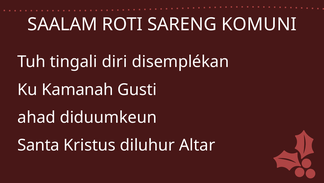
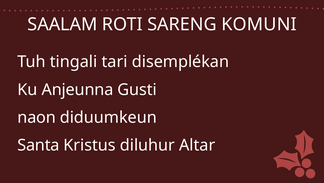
diri: diri -> tari
Kamanah: Kamanah -> Anjeunna
ahad: ahad -> naon
